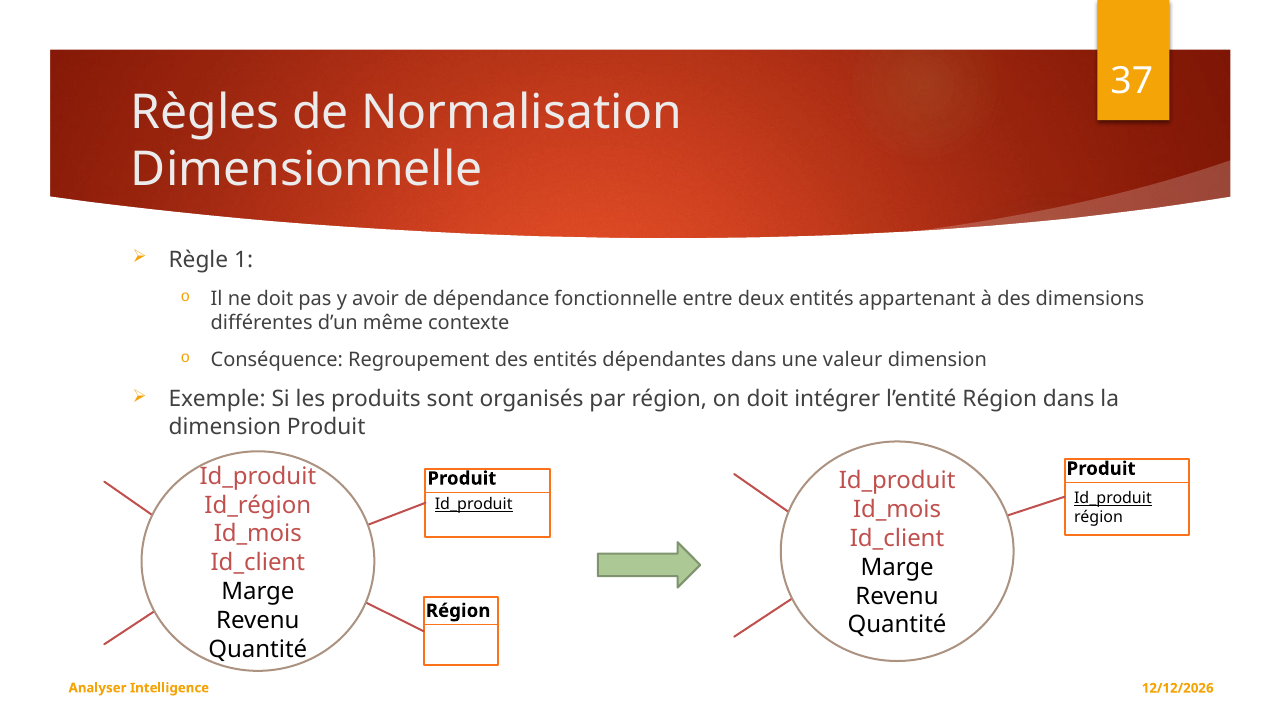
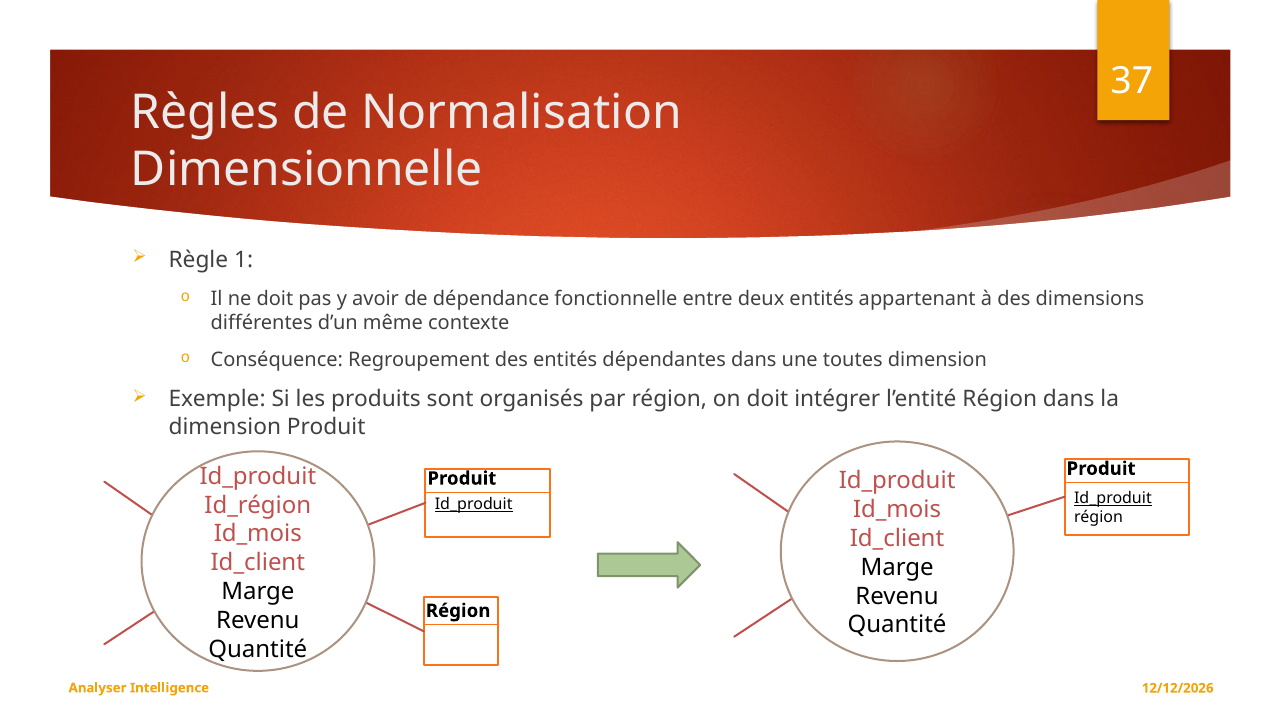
valeur: valeur -> toutes
